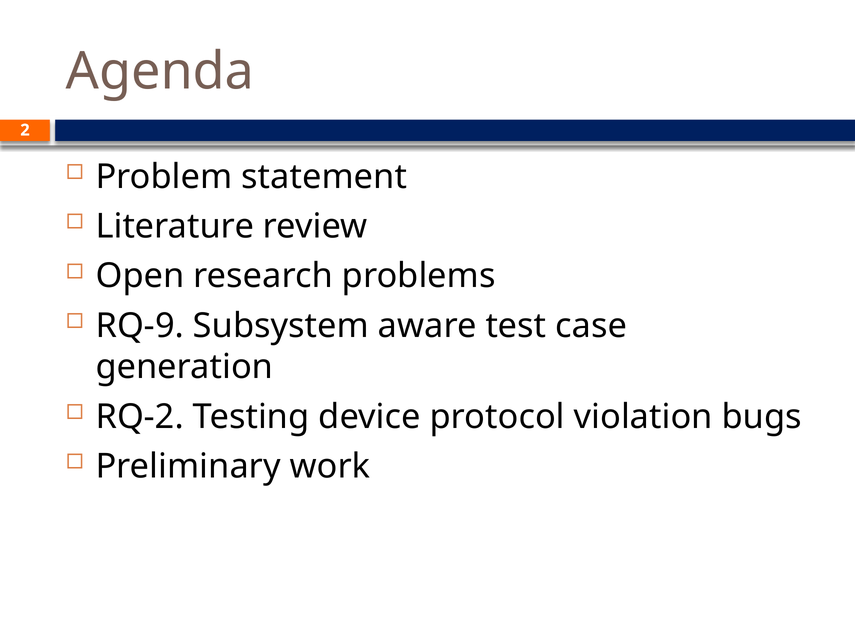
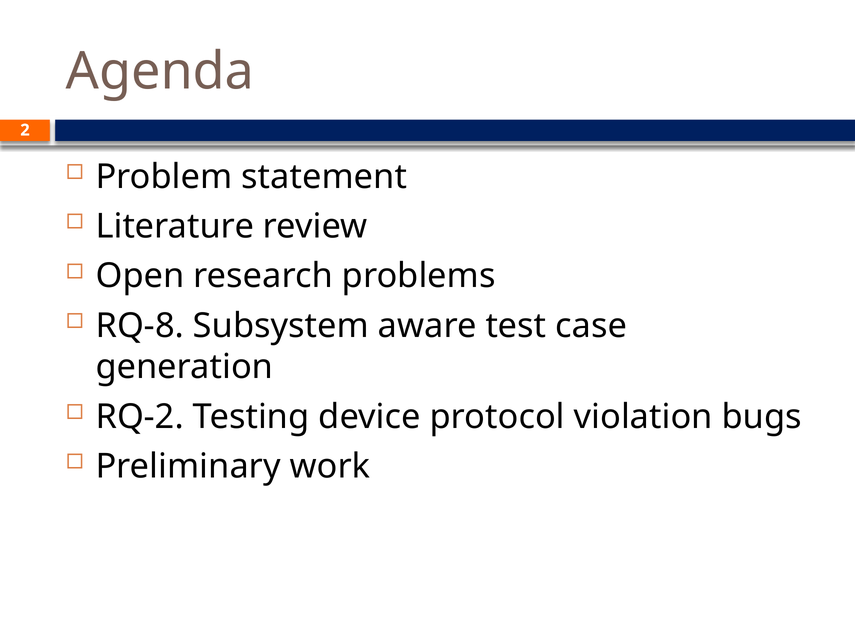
RQ-9: RQ-9 -> RQ-8
